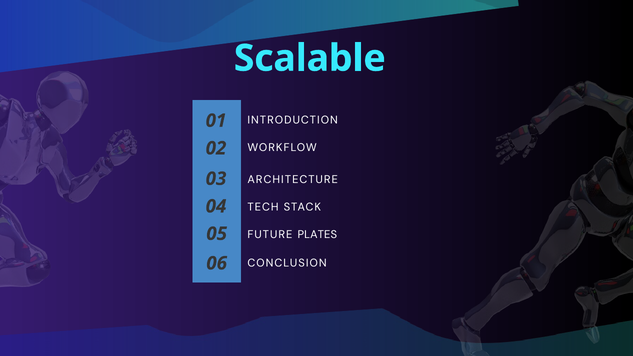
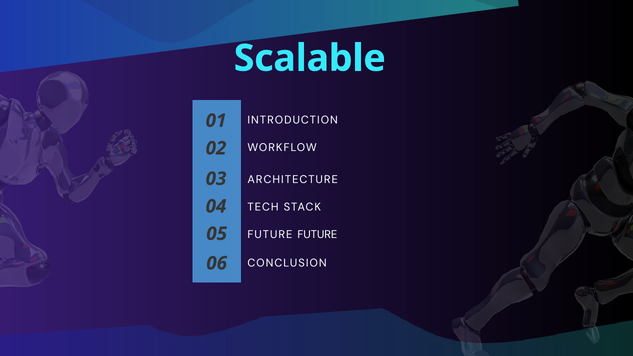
FUTURE PLATES: PLATES -> FUTURE
